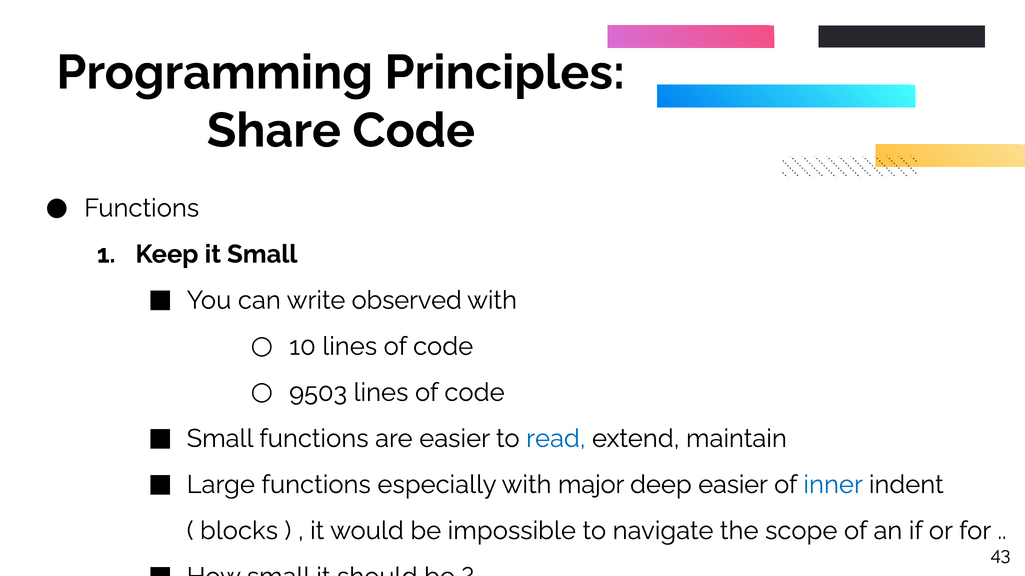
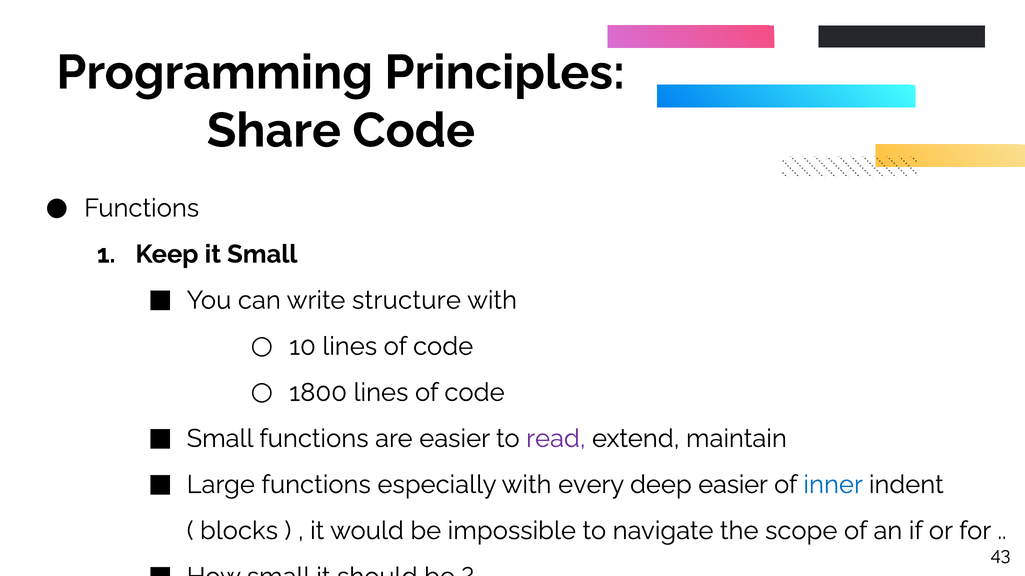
observed: observed -> structure
9503: 9503 -> 1800
read colour: blue -> purple
major: major -> every
